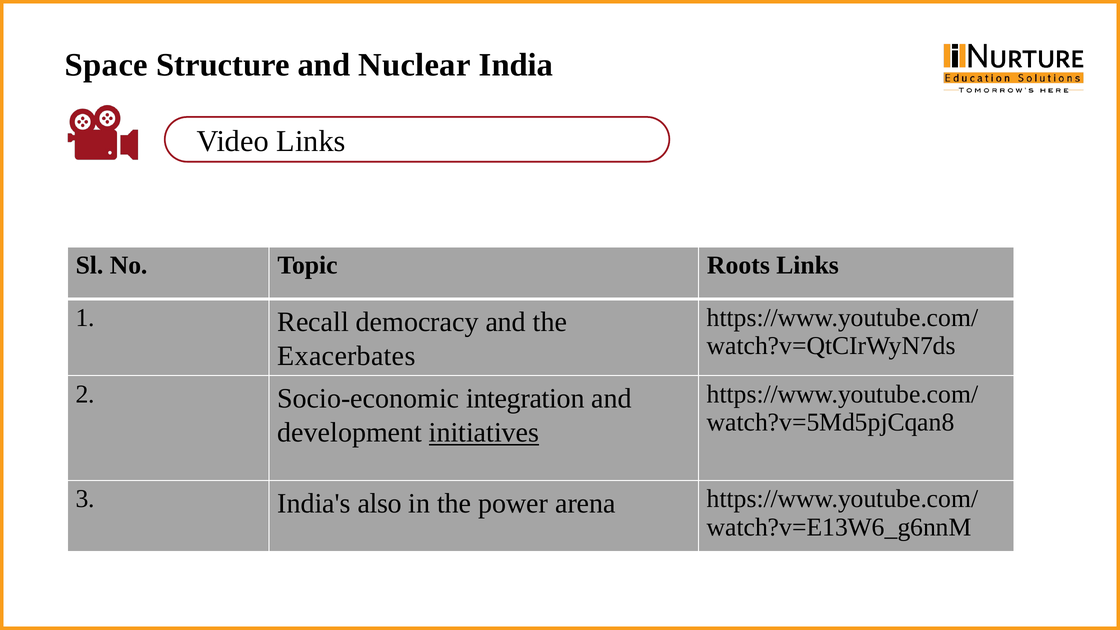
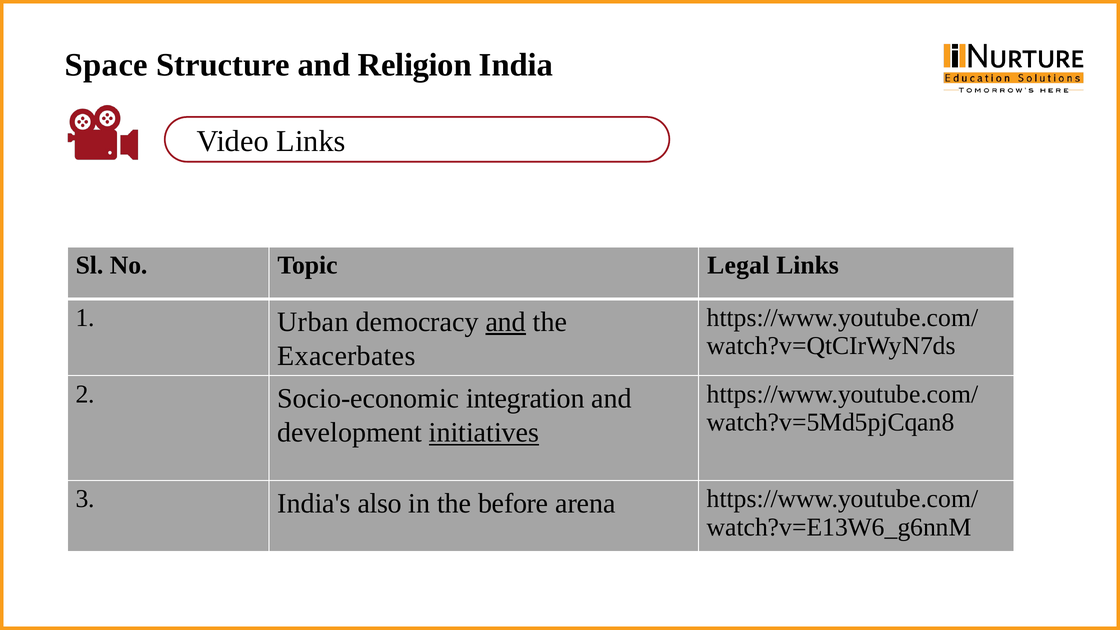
Nuclear: Nuclear -> Religion
Roots: Roots -> Legal
Recall: Recall -> Urban
and at (506, 322) underline: none -> present
power: power -> before
